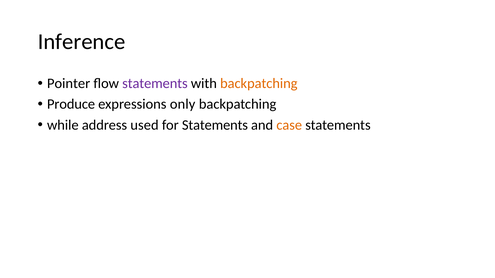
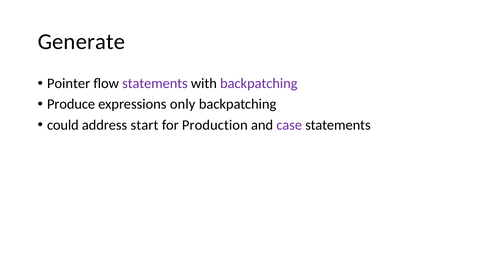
Inference: Inference -> Generate
backpatching at (259, 84) colour: orange -> purple
while: while -> could
used: used -> start
for Statements: Statements -> Production
case colour: orange -> purple
